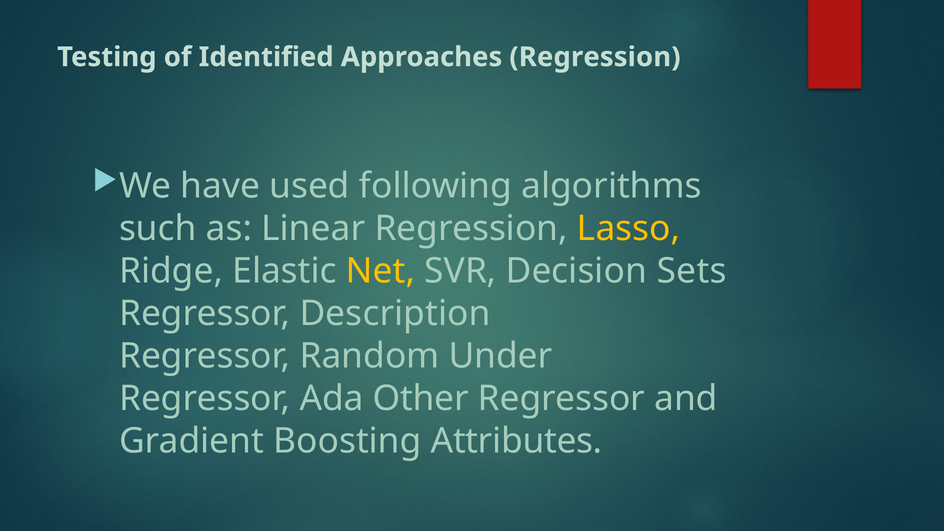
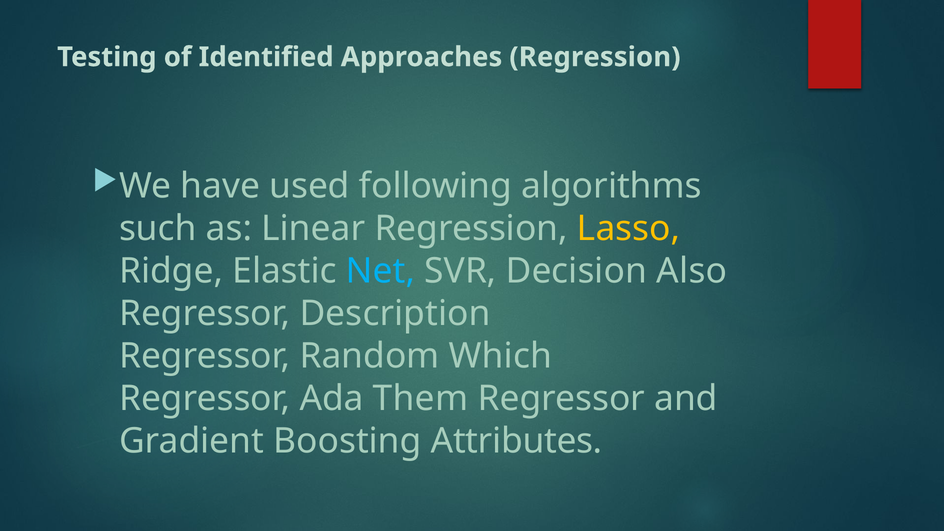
Net colour: yellow -> light blue
Sets: Sets -> Also
Under: Under -> Which
Other: Other -> Them
